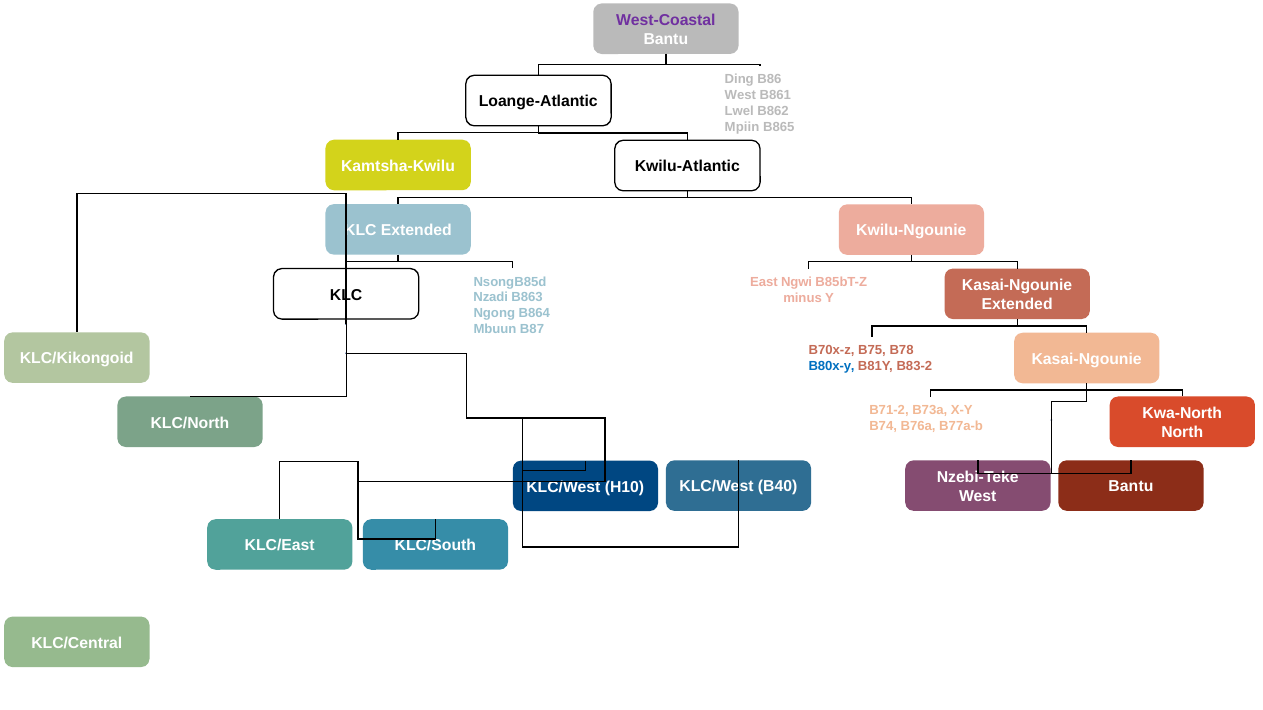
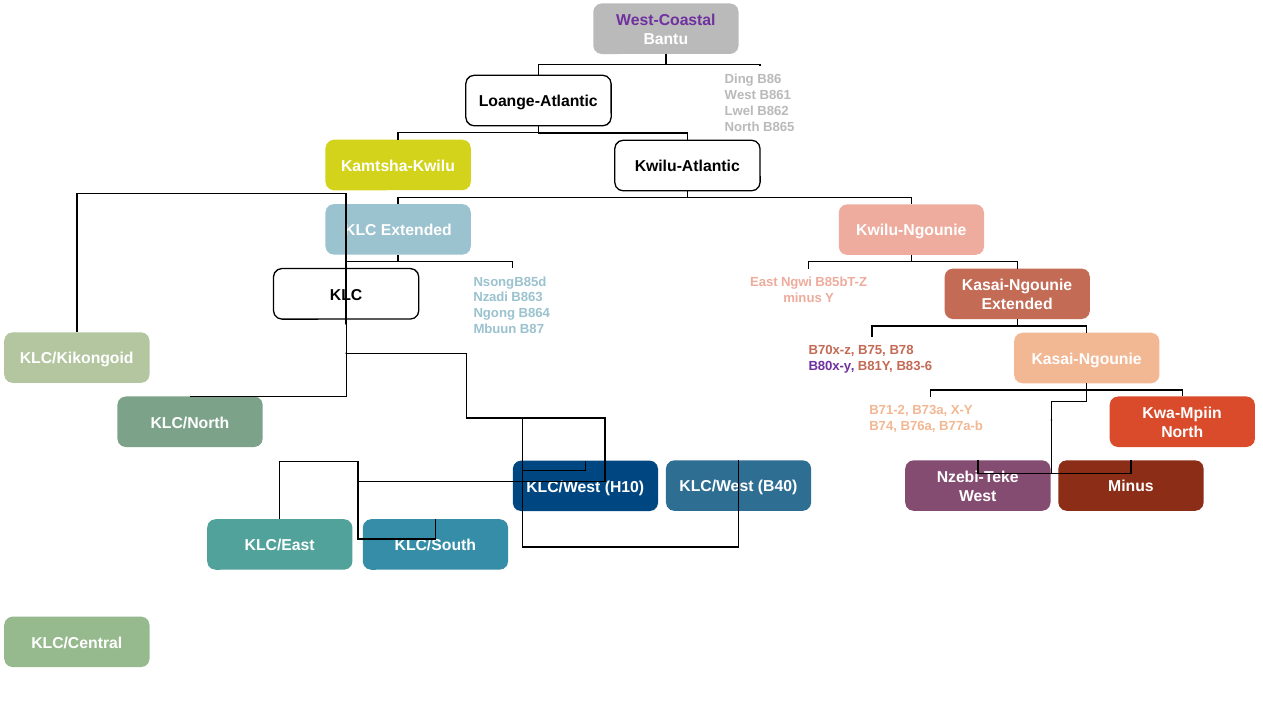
Mpiin at (742, 127): Mpiin -> North
B80x-y colour: blue -> purple
B83-2: B83-2 -> B83-6
Kwa-North: Kwa-North -> Kwa-Mpiin
Bantu at (1131, 487): Bantu -> Minus
